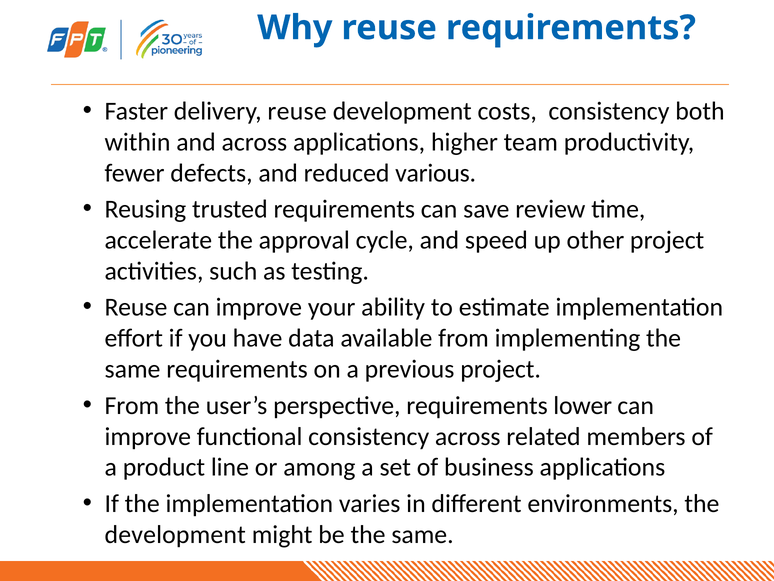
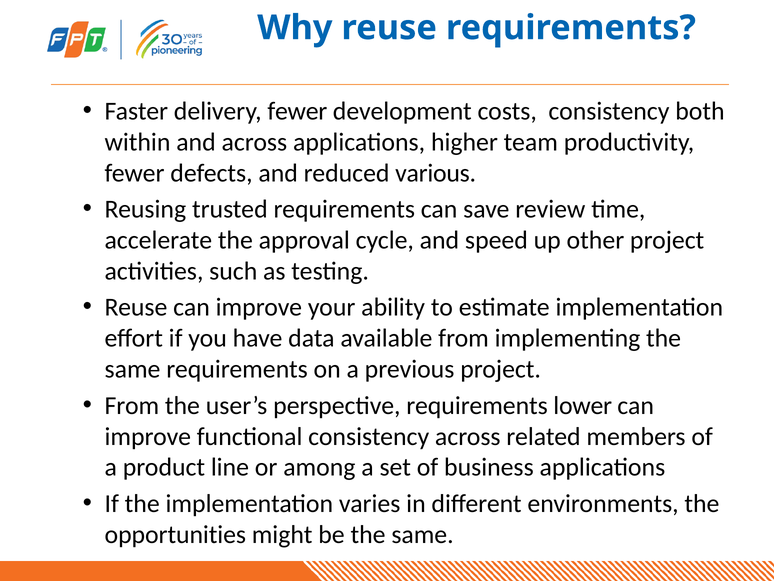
delivery reuse: reuse -> fewer
development at (175, 534): development -> opportunities
